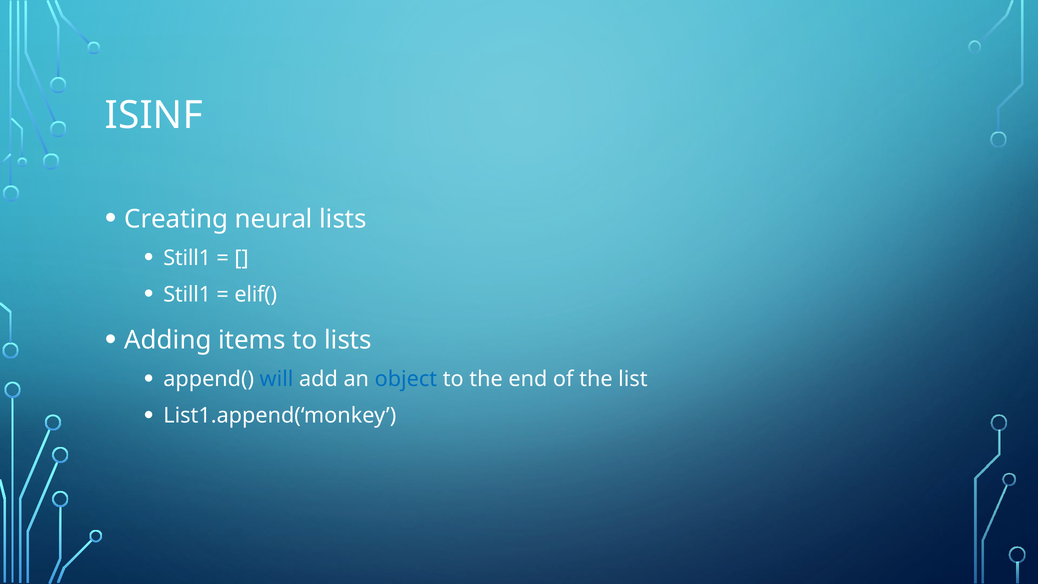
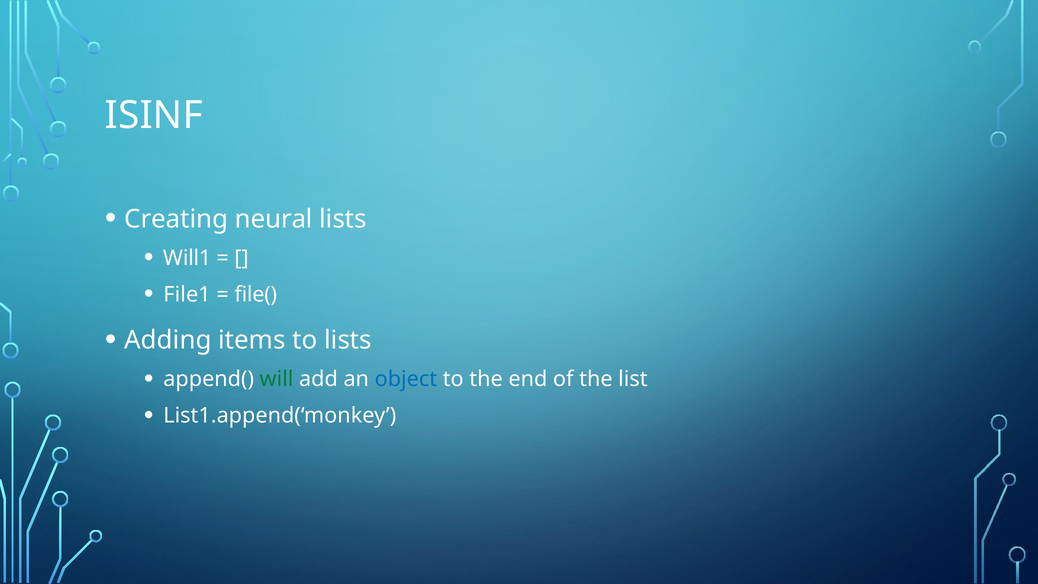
Still1 at (187, 258): Still1 -> Will1
Still1 at (187, 294): Still1 -> File1
elif(: elif( -> file(
will colour: blue -> green
